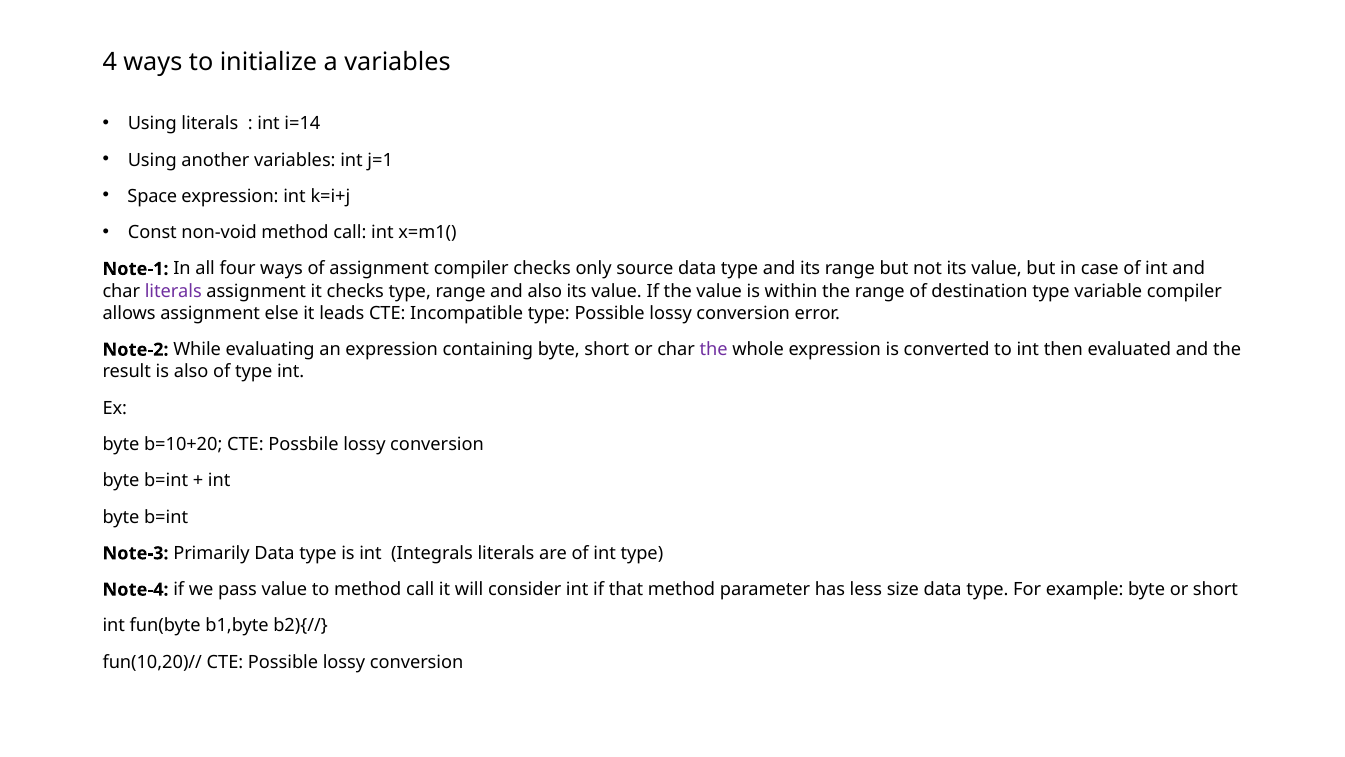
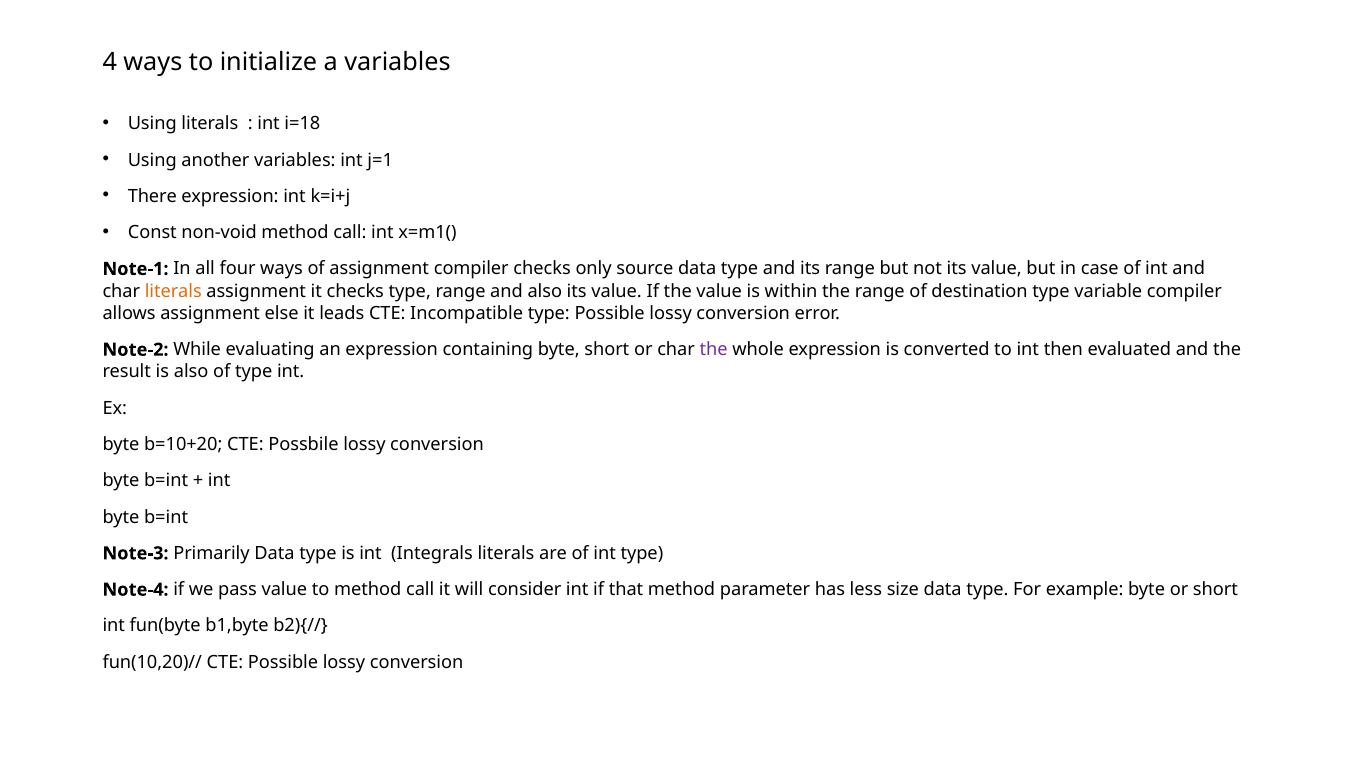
i=14: i=14 -> i=18
Space: Space -> There
literals at (173, 291) colour: purple -> orange
